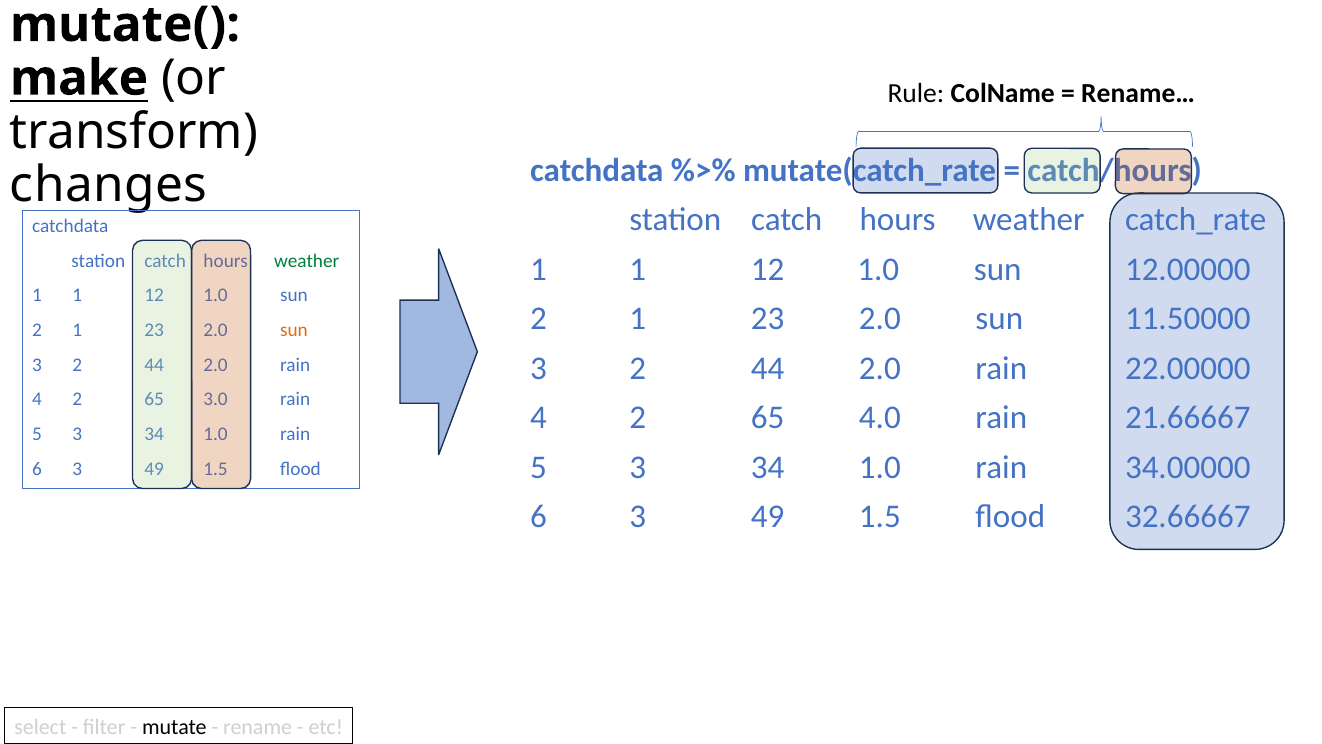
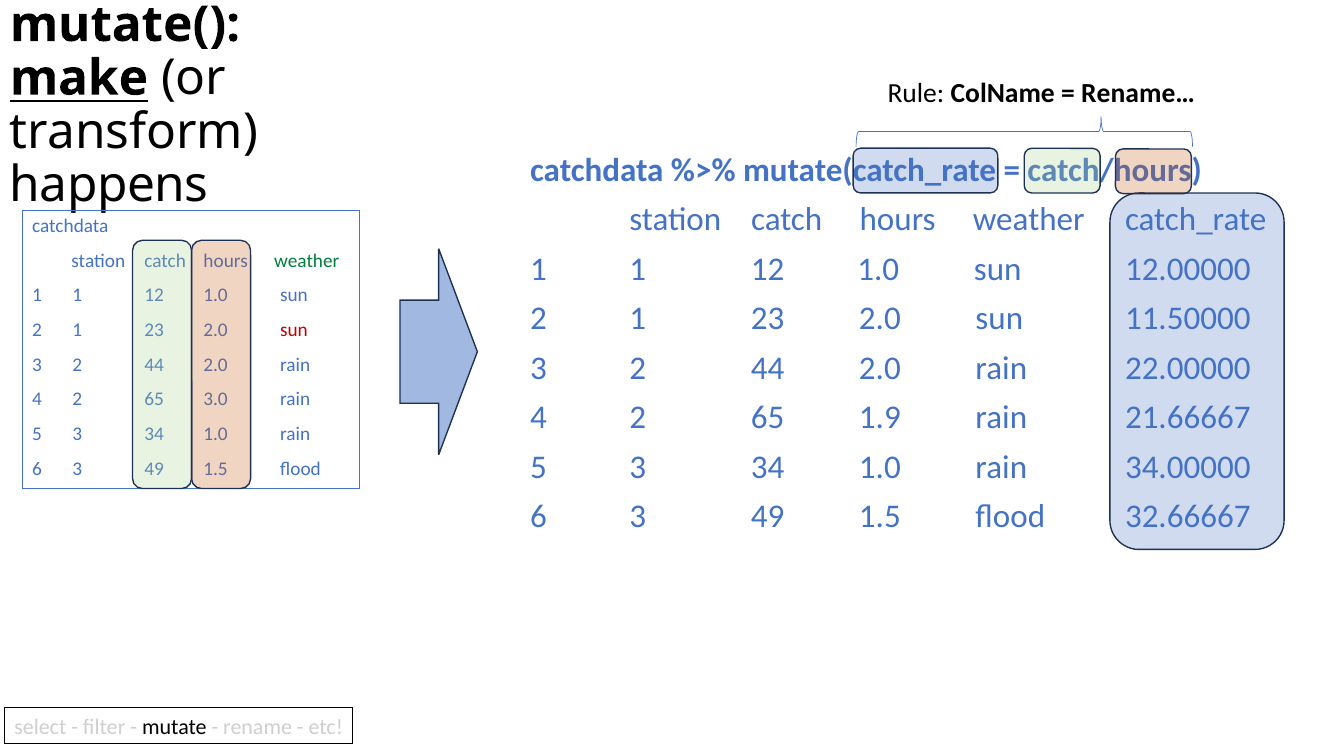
changes: changes -> happens
sun at (294, 330) colour: orange -> red
4.0: 4.0 -> 1.9
